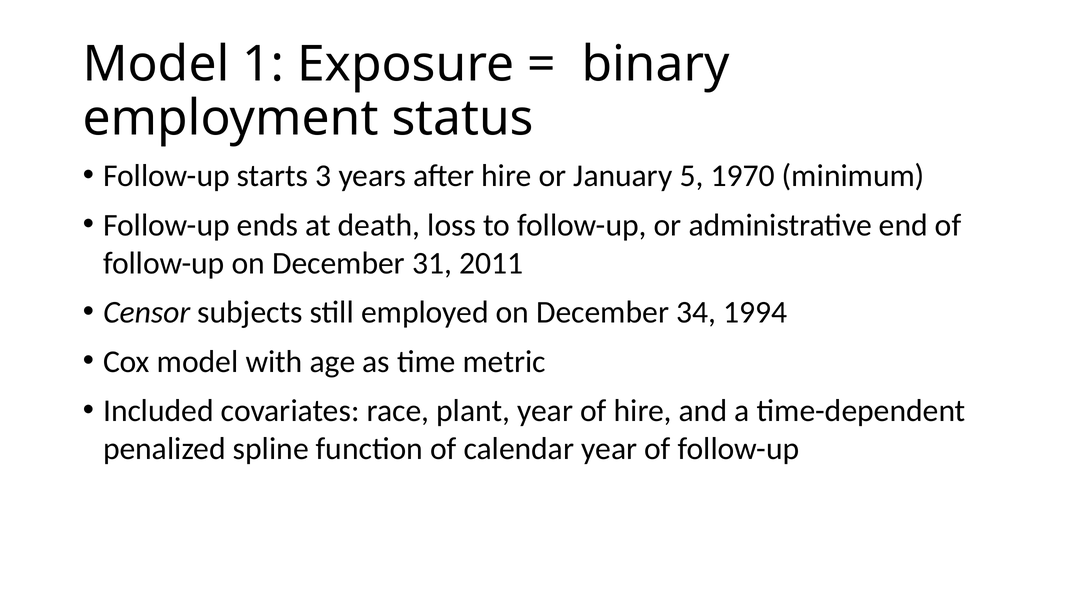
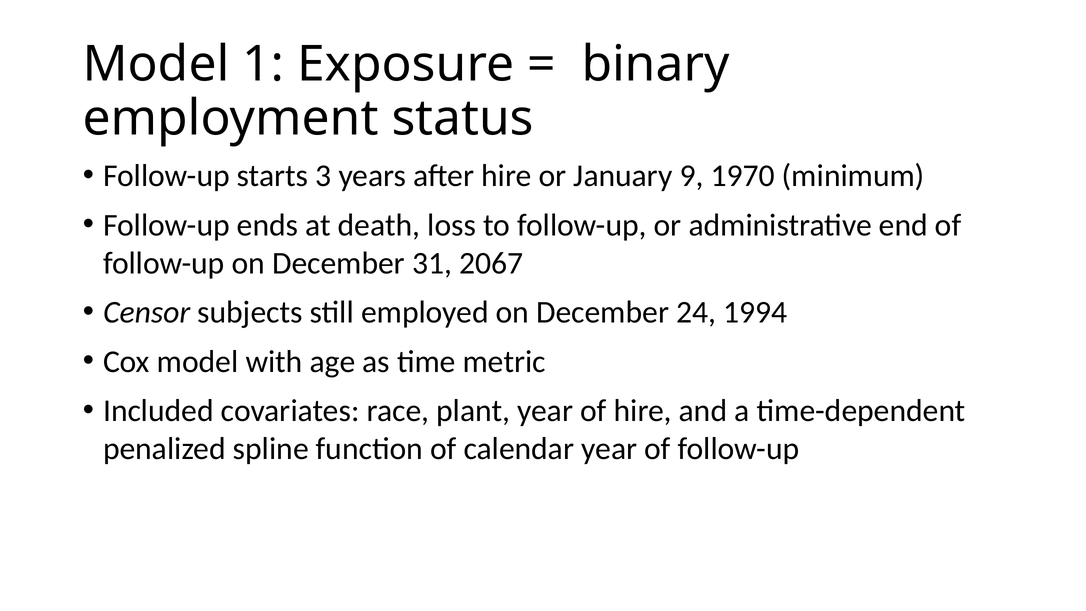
5: 5 -> 9
2011: 2011 -> 2067
34: 34 -> 24
